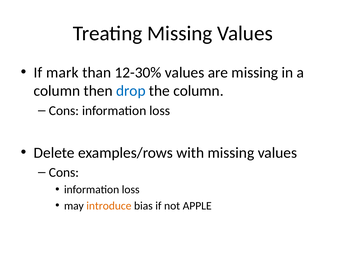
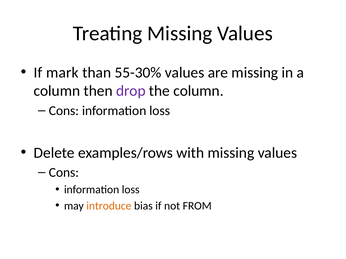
12-30%: 12-30% -> 55-30%
drop colour: blue -> purple
APPLE: APPLE -> FROM
